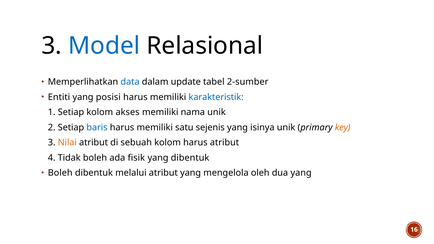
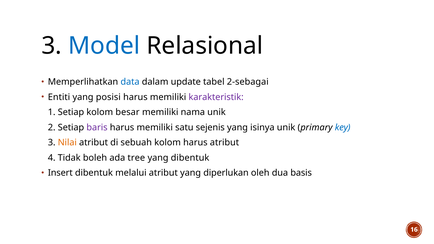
2-sumber: 2-sumber -> 2-sebagai
karakteristik colour: blue -> purple
akses: akses -> besar
baris colour: blue -> purple
key colour: orange -> blue
fisik: fisik -> tree
Boleh at (60, 173): Boleh -> Insert
mengelola: mengelola -> diperlukan
dua yang: yang -> basis
